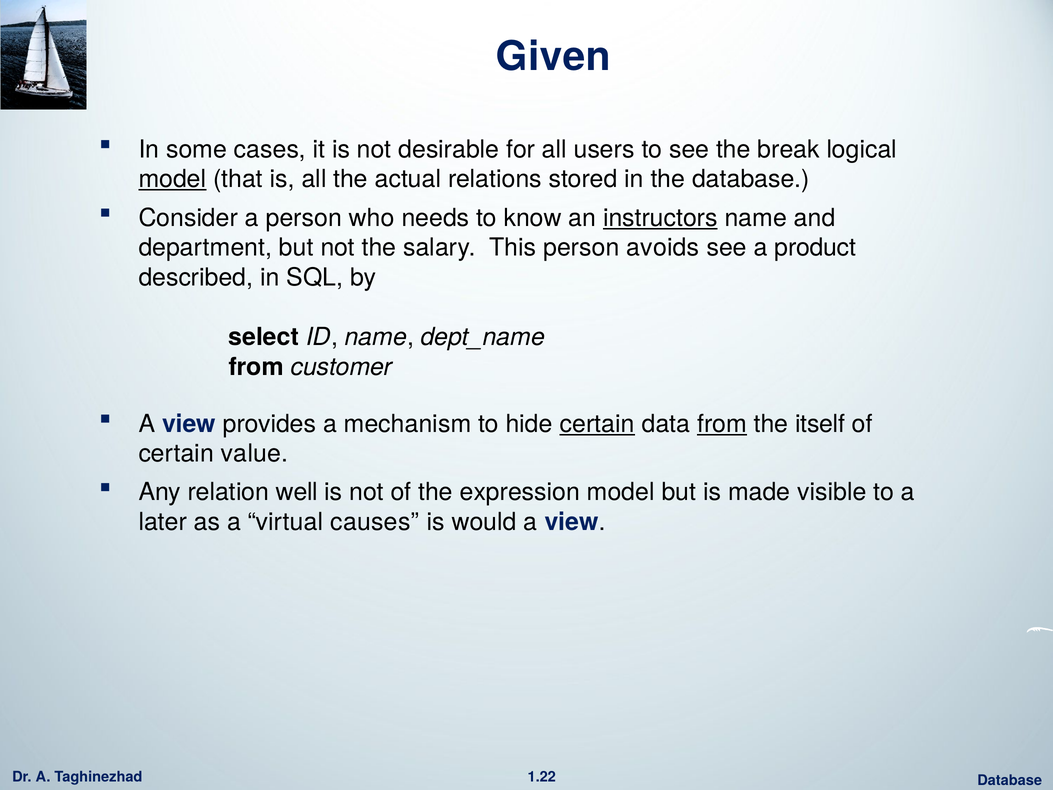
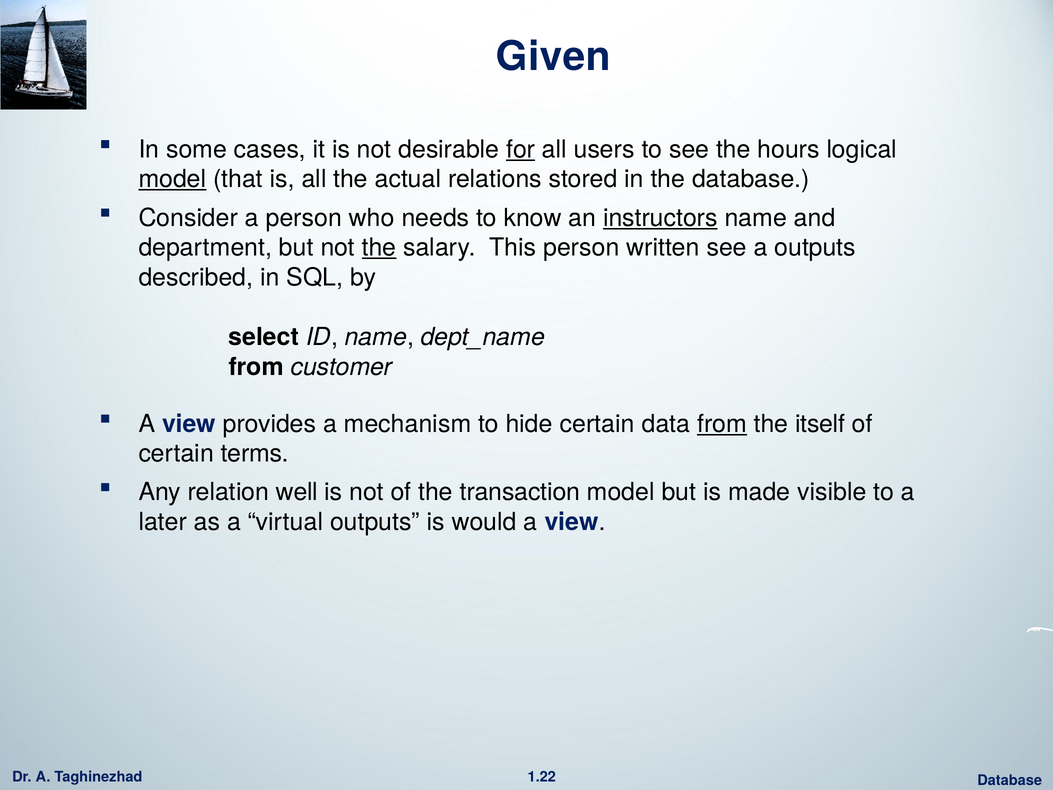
for underline: none -> present
break: break -> hours
the at (379, 248) underline: none -> present
avoids: avoids -> written
a product: product -> outputs
certain at (597, 424) underline: present -> none
value: value -> terms
expression: expression -> transaction
virtual causes: causes -> outputs
